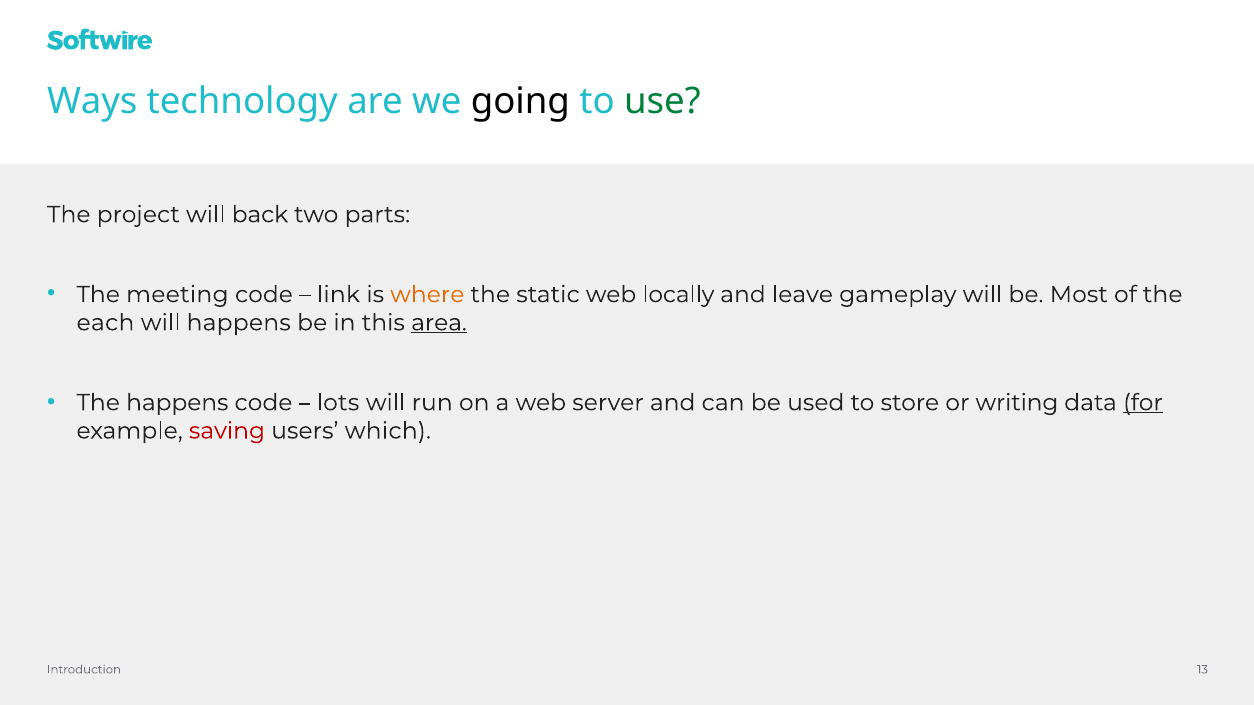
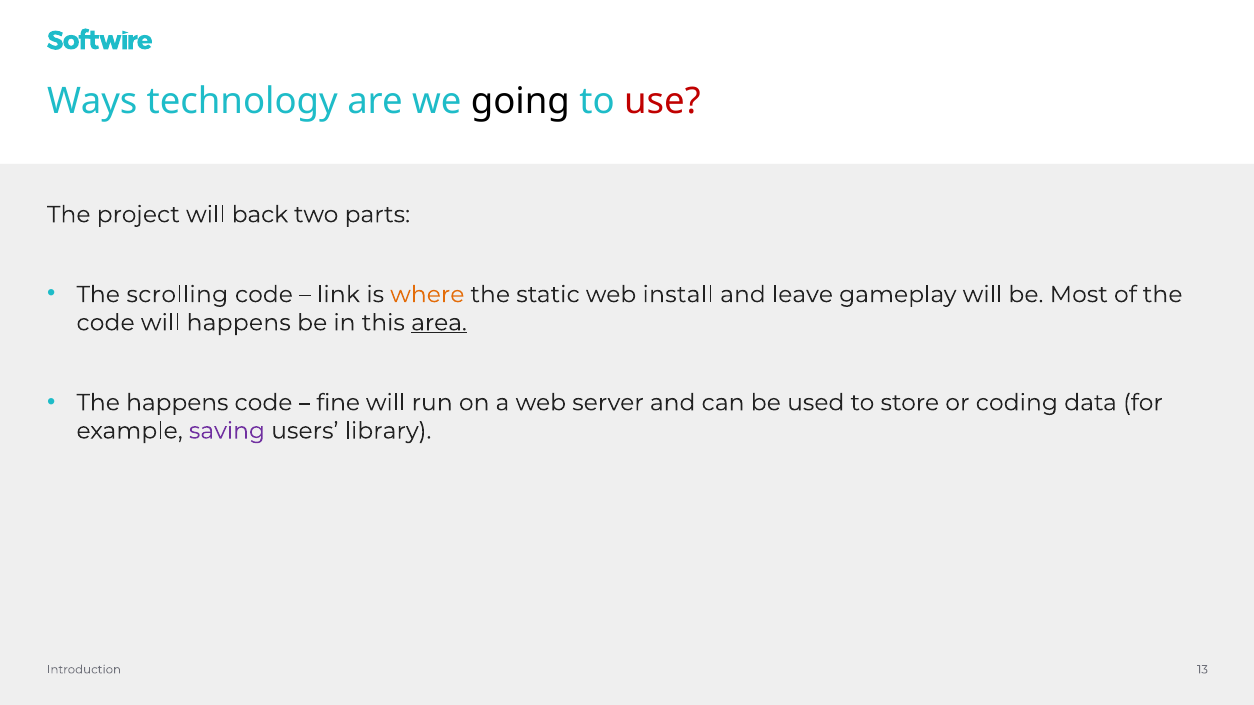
use colour: green -> red
meeting: meeting -> scrolling
locally: locally -> install
each at (105, 323): each -> code
lots: lots -> fine
writing: writing -> coding
for underline: present -> none
saving colour: red -> purple
which: which -> library
